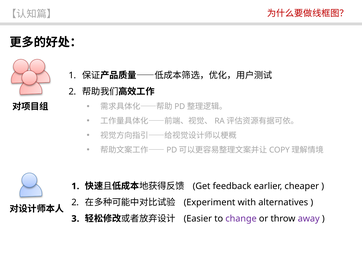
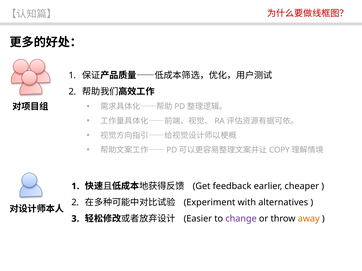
away colour: purple -> orange
